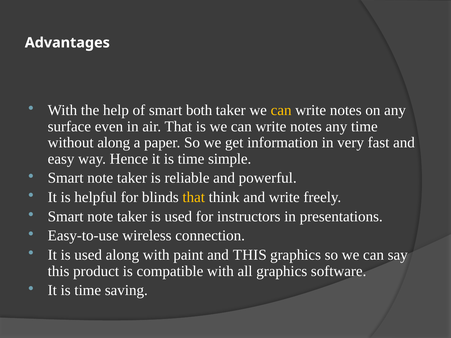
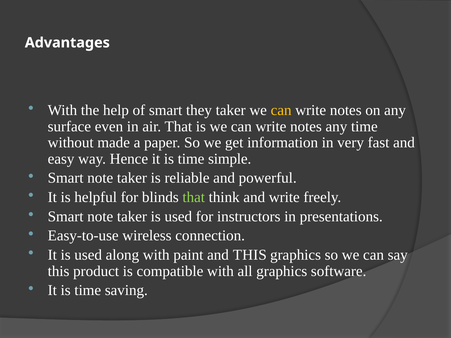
both: both -> they
without along: along -> made
that at (194, 197) colour: yellow -> light green
